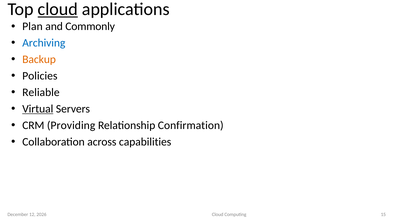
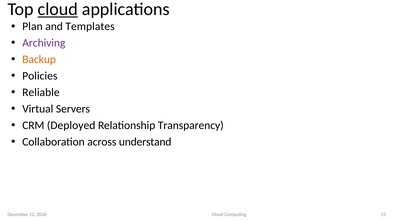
Commonly: Commonly -> Templates
Archiving colour: blue -> purple
Virtual underline: present -> none
Providing: Providing -> Deployed
Confirmation: Confirmation -> Transparency
capabilities: capabilities -> understand
